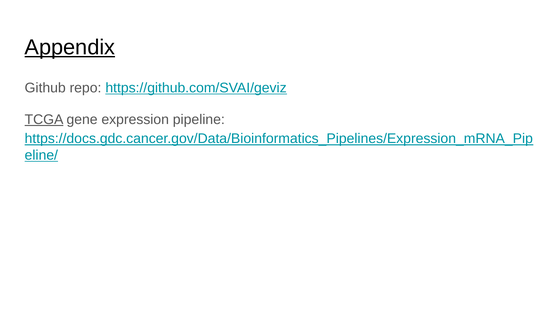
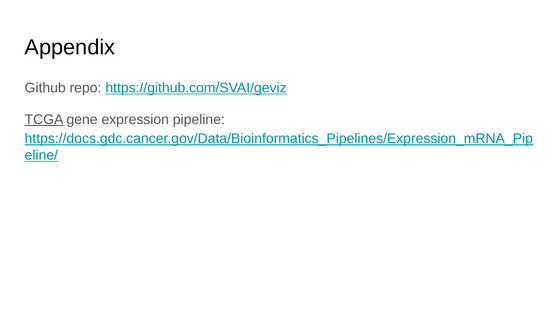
Appendix underline: present -> none
